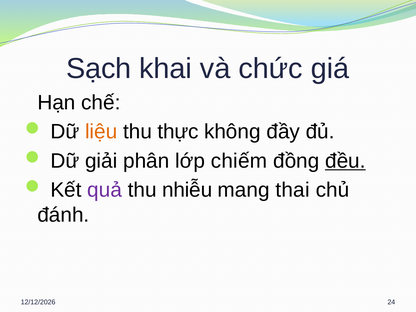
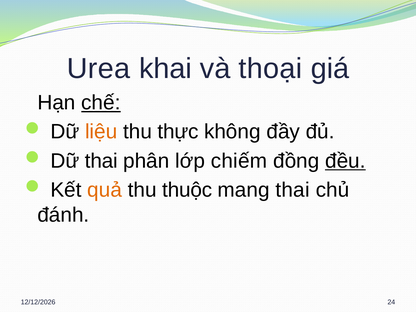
Sạch: Sạch -> Urea
chức: chức -> thoại
chế underline: none -> present
Dữ giải: giải -> thai
quả colour: purple -> orange
nhiễu: nhiễu -> thuộc
